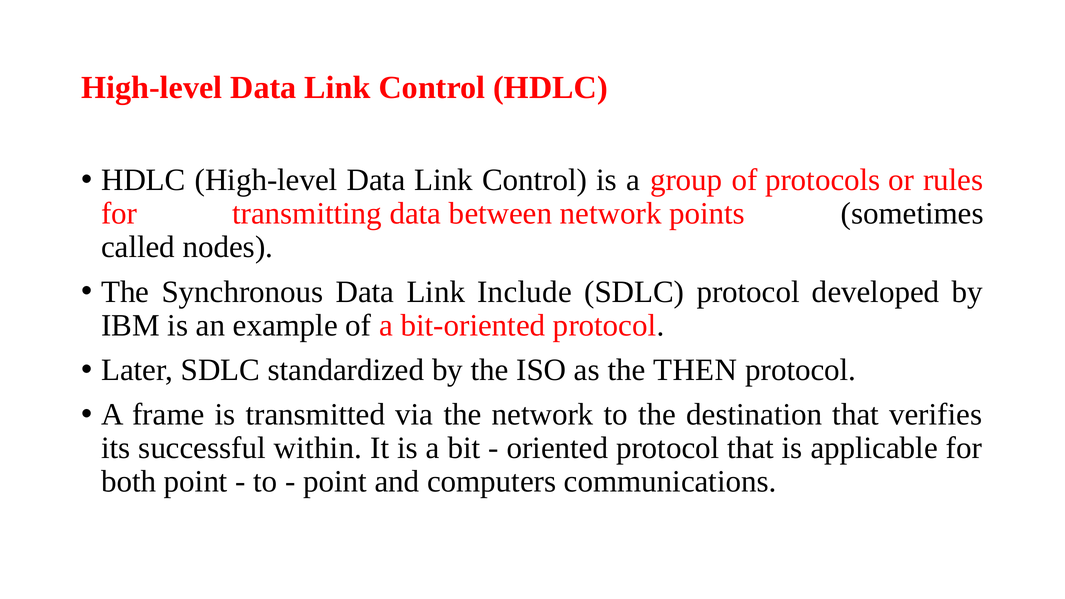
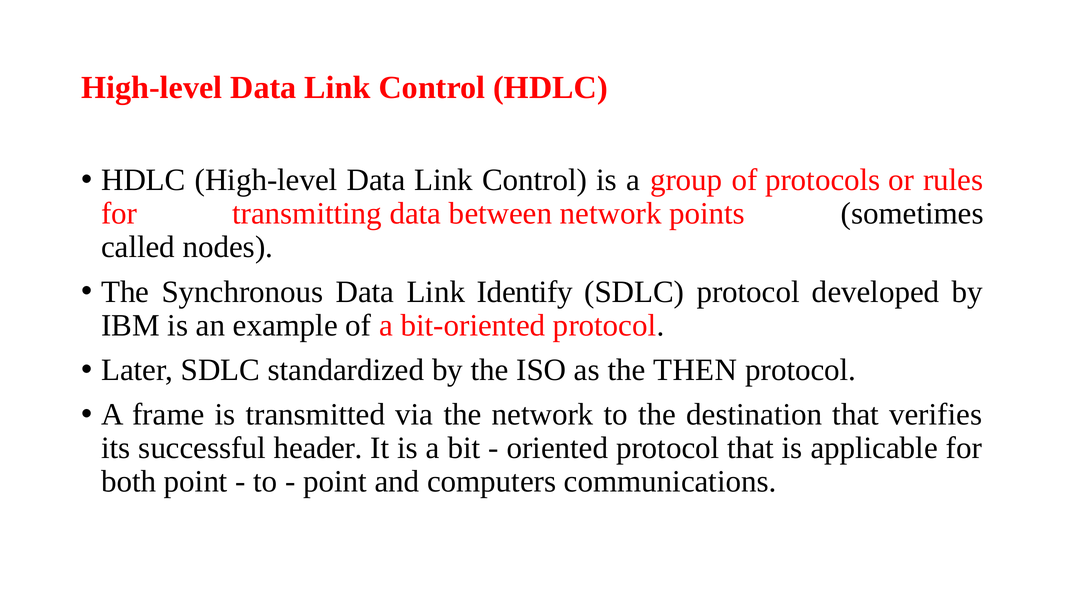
Include: Include -> Identify
within: within -> header
